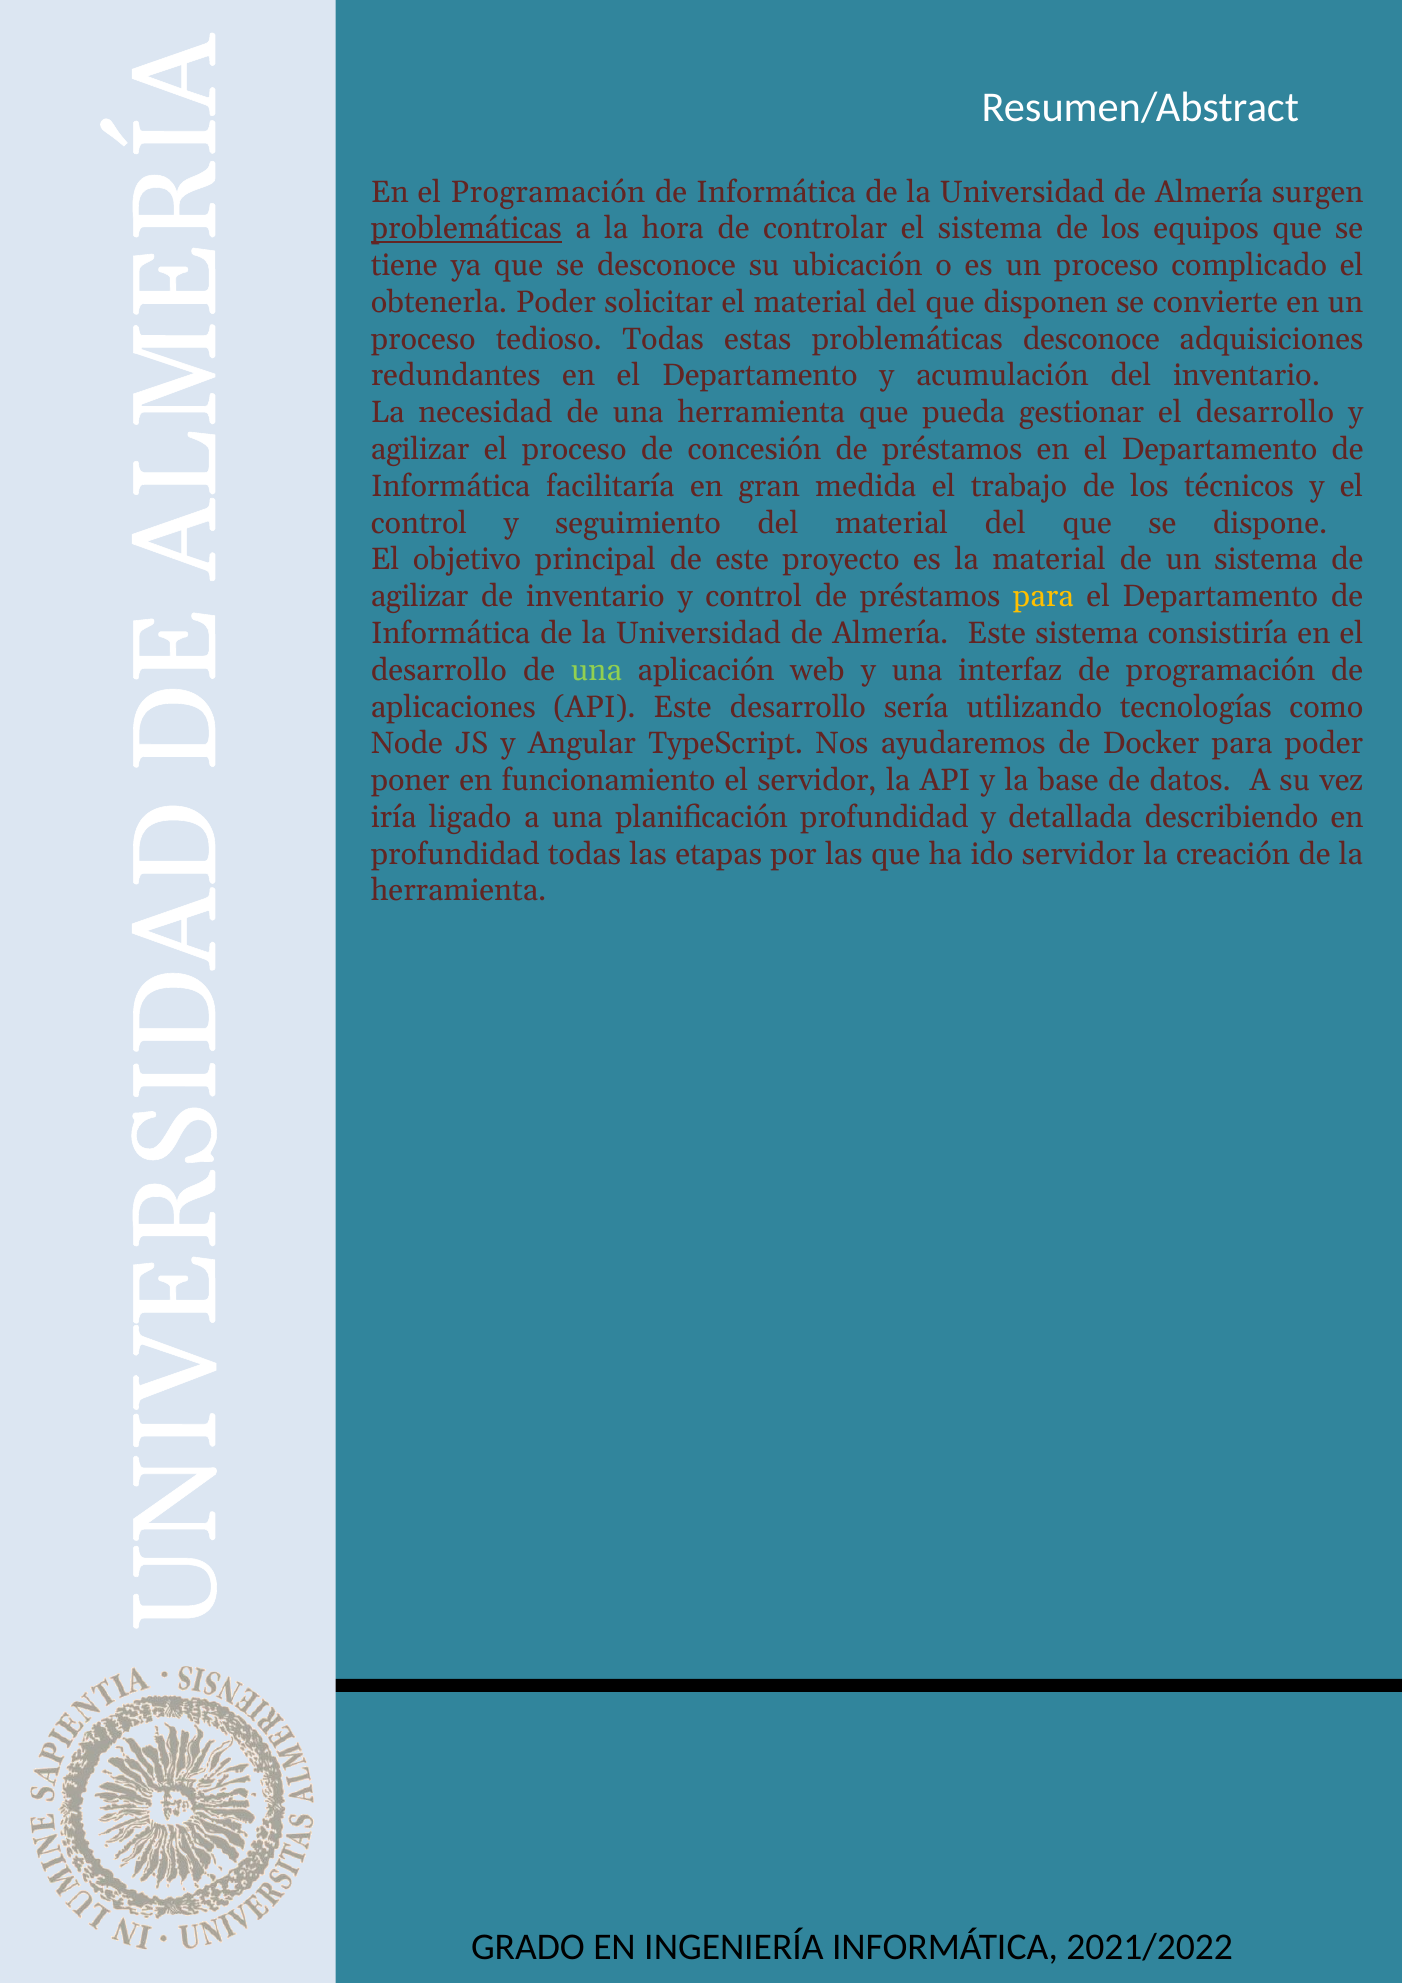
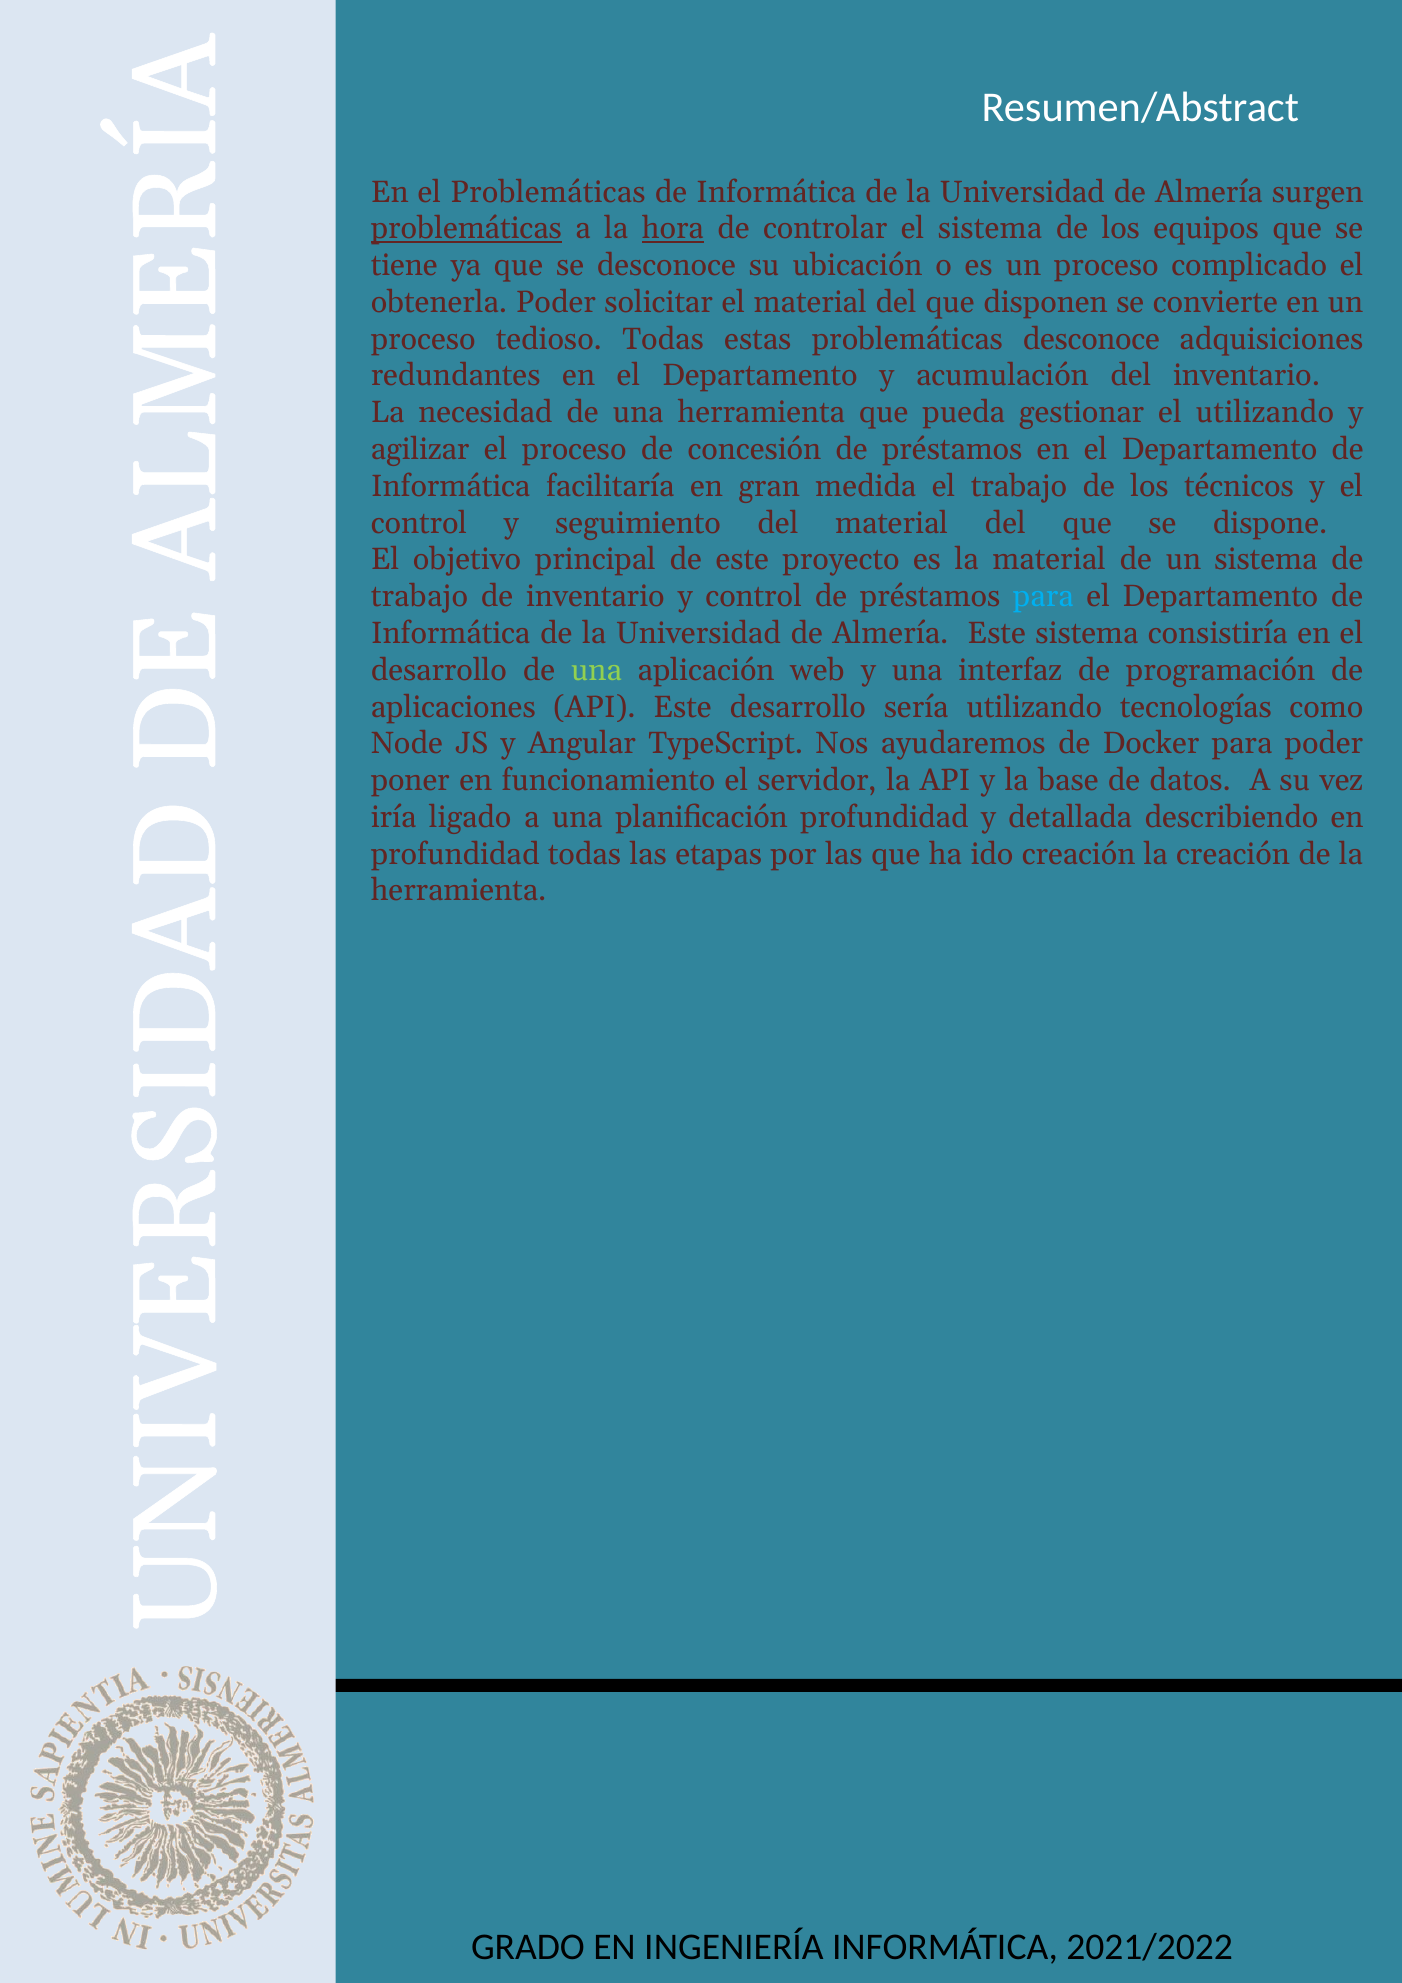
el Programación: Programación -> Problemáticas
hora underline: none -> present
gestionar el desarrollo: desarrollo -> utilizando
agilizar at (420, 597): agilizar -> trabajo
para at (1043, 597) colour: yellow -> light blue
ido servidor: servidor -> creación
